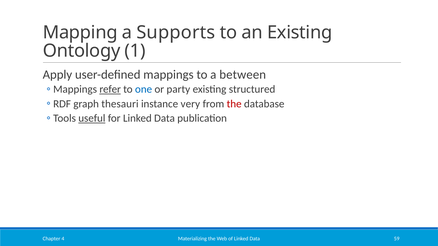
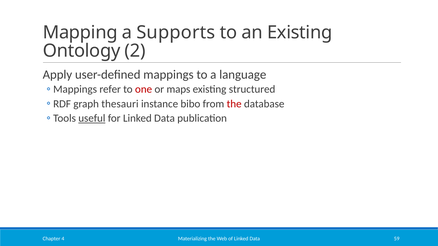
1: 1 -> 2
between: between -> language
refer underline: present -> none
one colour: blue -> red
party: party -> maps
very: very -> bibo
